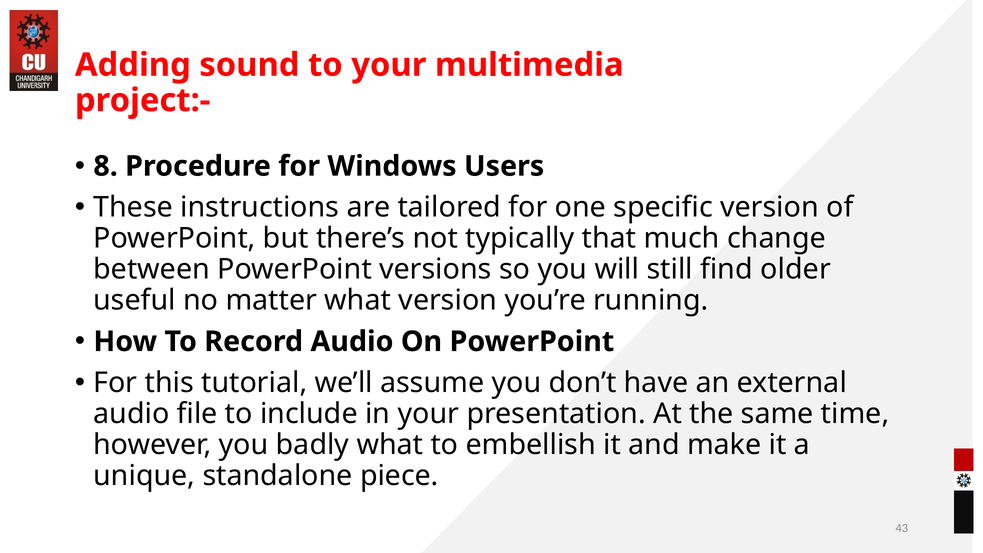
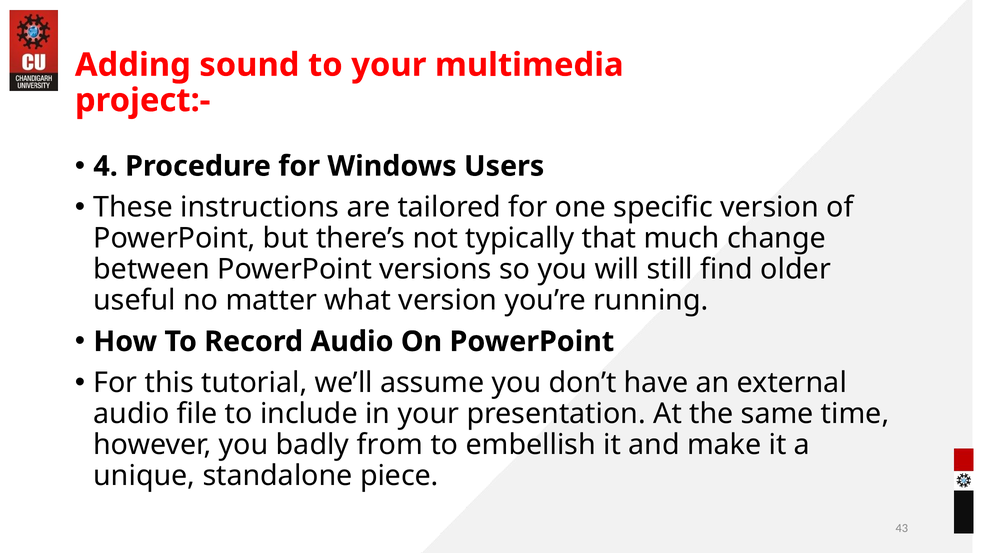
8: 8 -> 4
badly what: what -> from
